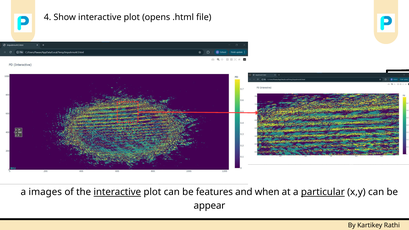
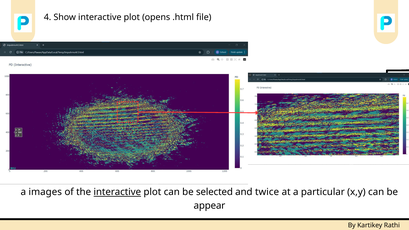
features: features -> selected
when: when -> twice
particular underline: present -> none
